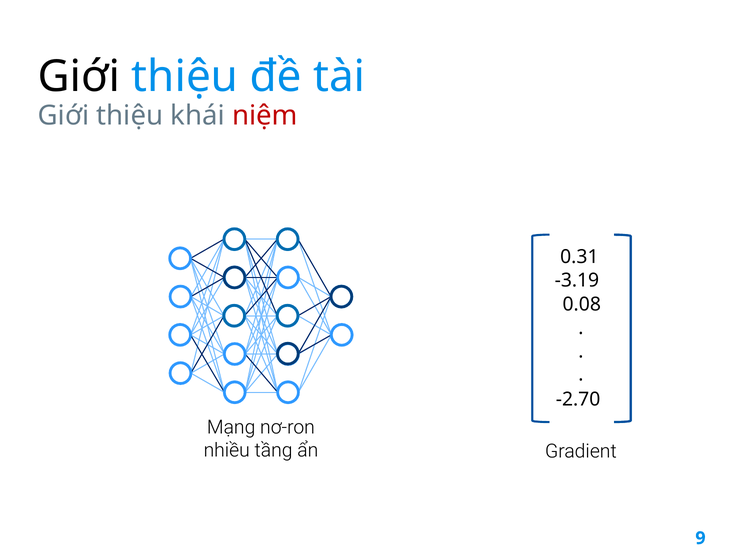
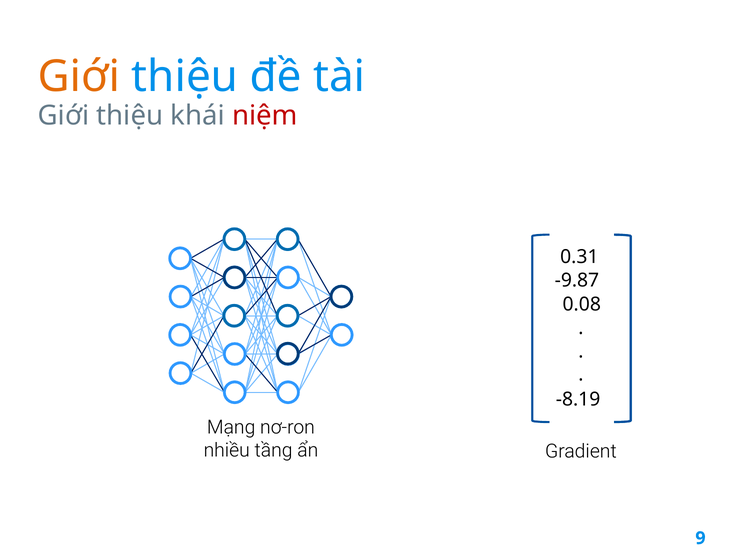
Giới at (79, 76) colour: black -> orange
-3.19: -3.19 -> -9.87
-2.70: -2.70 -> -8.19
